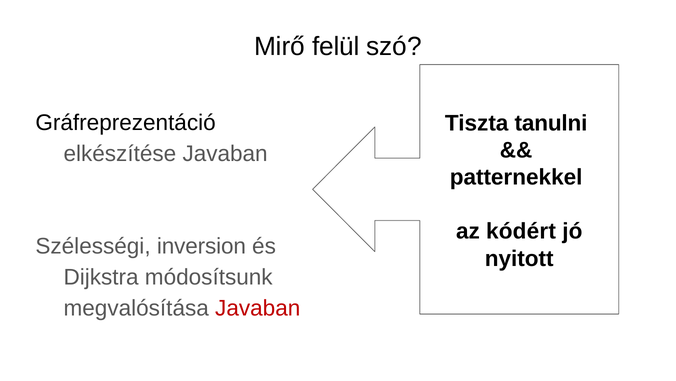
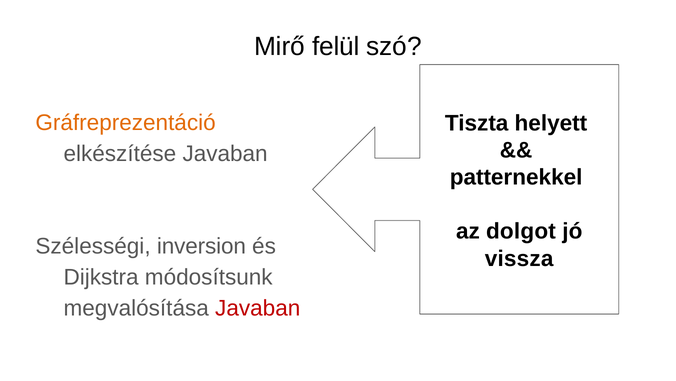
Gráfreprezentáció colour: black -> orange
tanulni: tanulni -> helyett
kódért: kódért -> dolgot
nyitott: nyitott -> vissza
